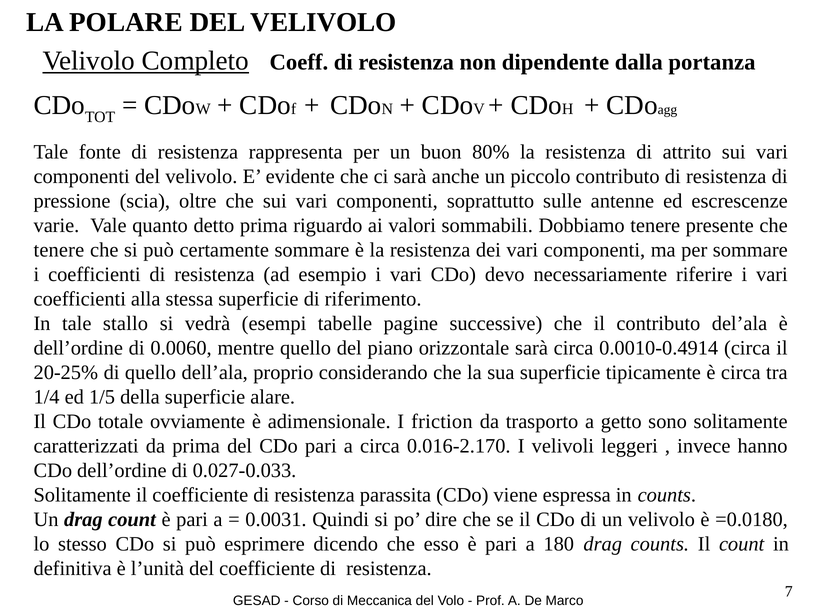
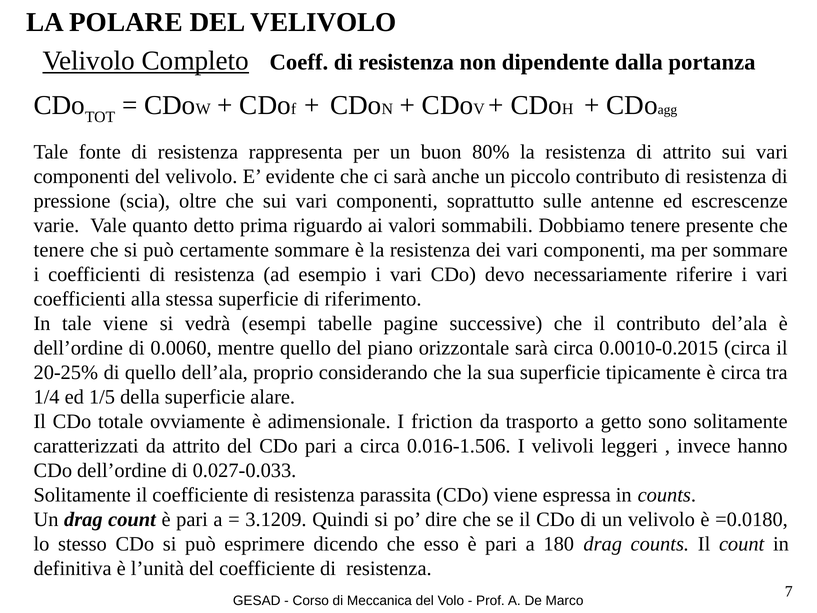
tale stallo: stallo -> viene
0.0010-0.4914: 0.0010-0.4914 -> 0.0010-0.2015
da prima: prima -> attrito
0.016-2.170: 0.016-2.170 -> 0.016-1.506
0.0031: 0.0031 -> 3.1209
